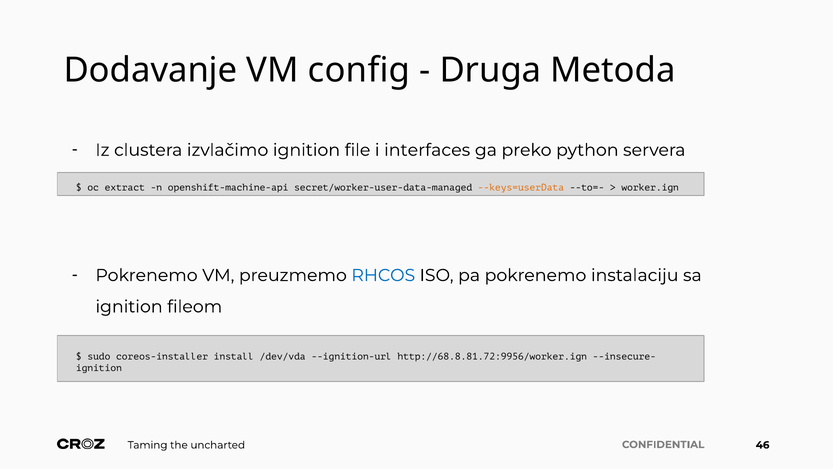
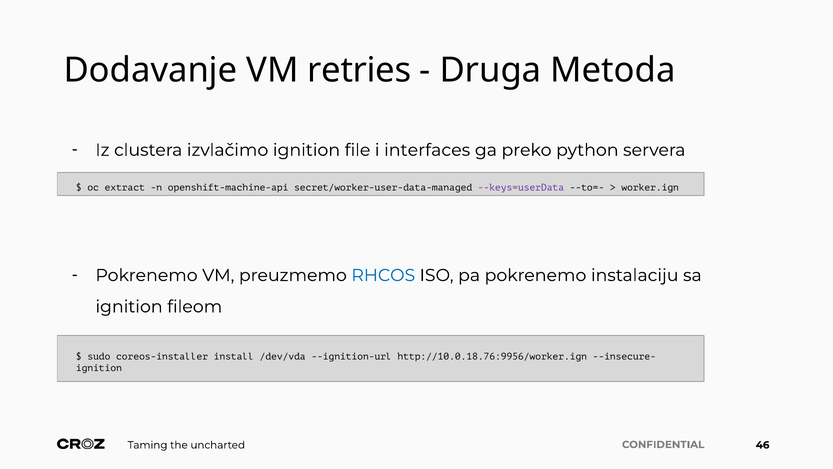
config: config -> retries
--keys=userData colour: orange -> purple
http://68.8.81.72:9956/worker.ign: http://68.8.81.72:9956/worker.ign -> http://10.0.18.76:9956/worker.ign
